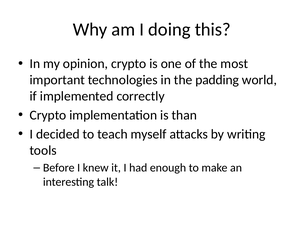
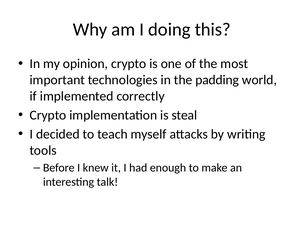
than: than -> steal
